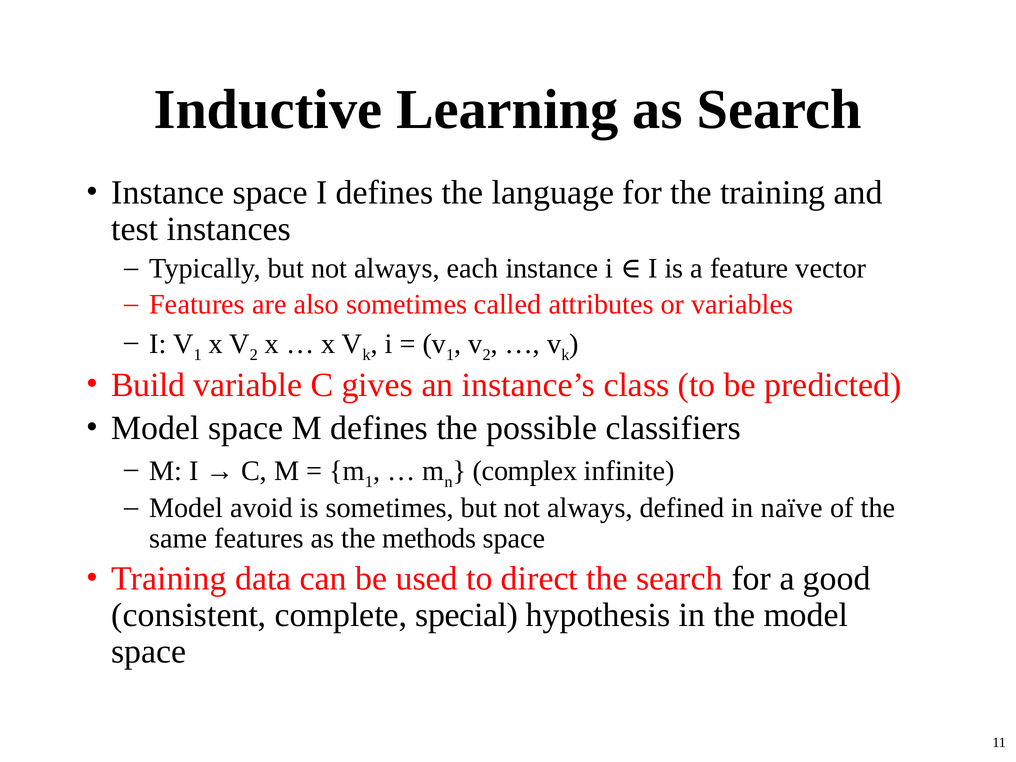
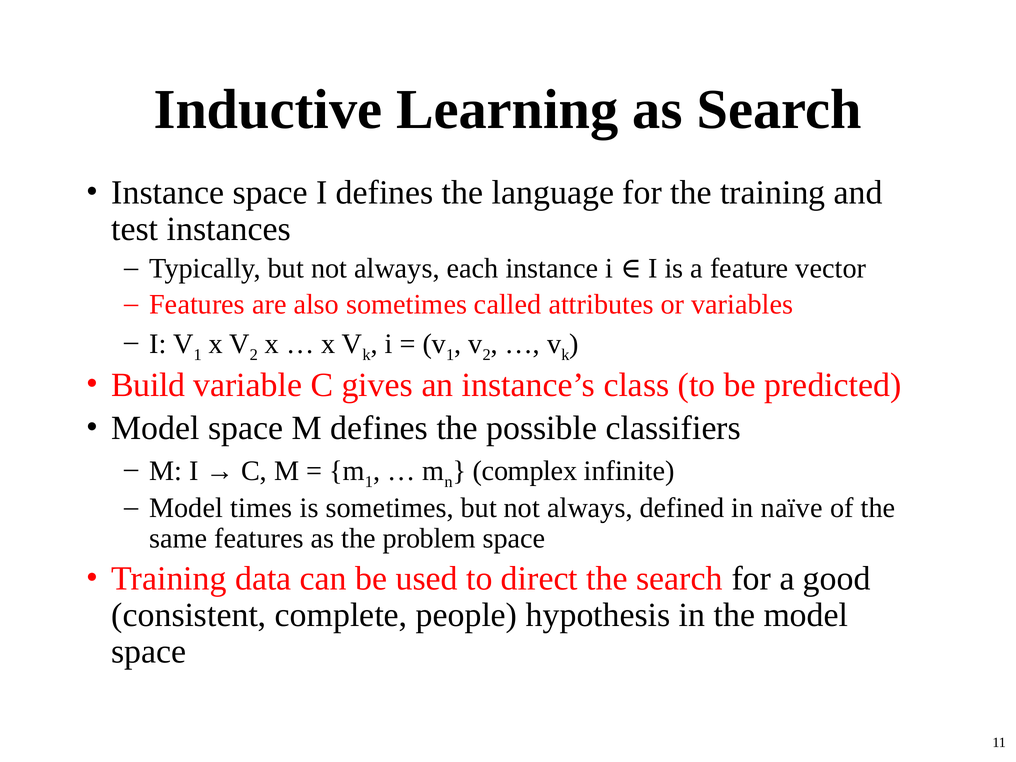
avoid: avoid -> times
methods: methods -> problem
special: special -> people
